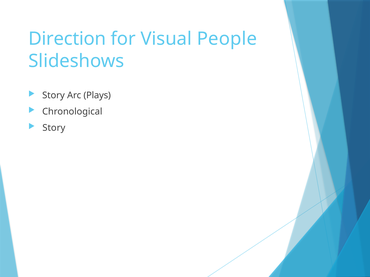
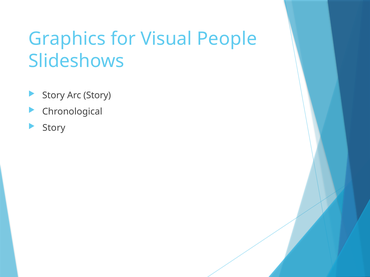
Direction: Direction -> Graphics
Arc Plays: Plays -> Story
